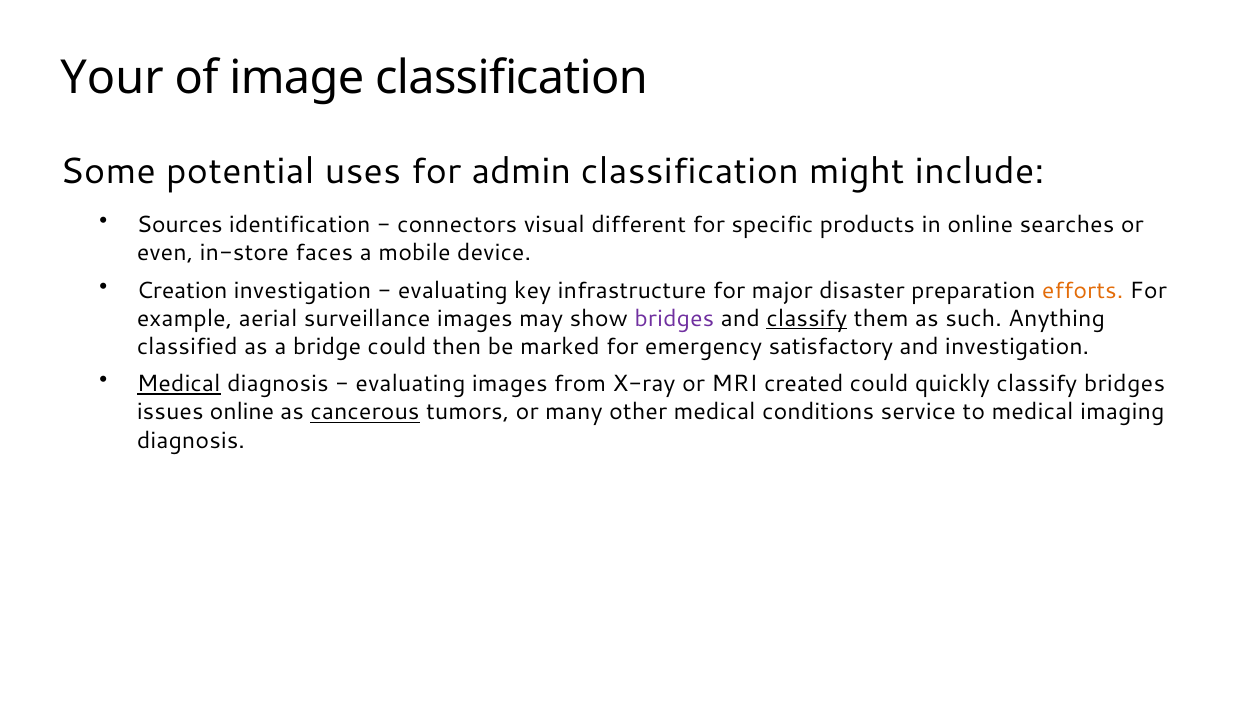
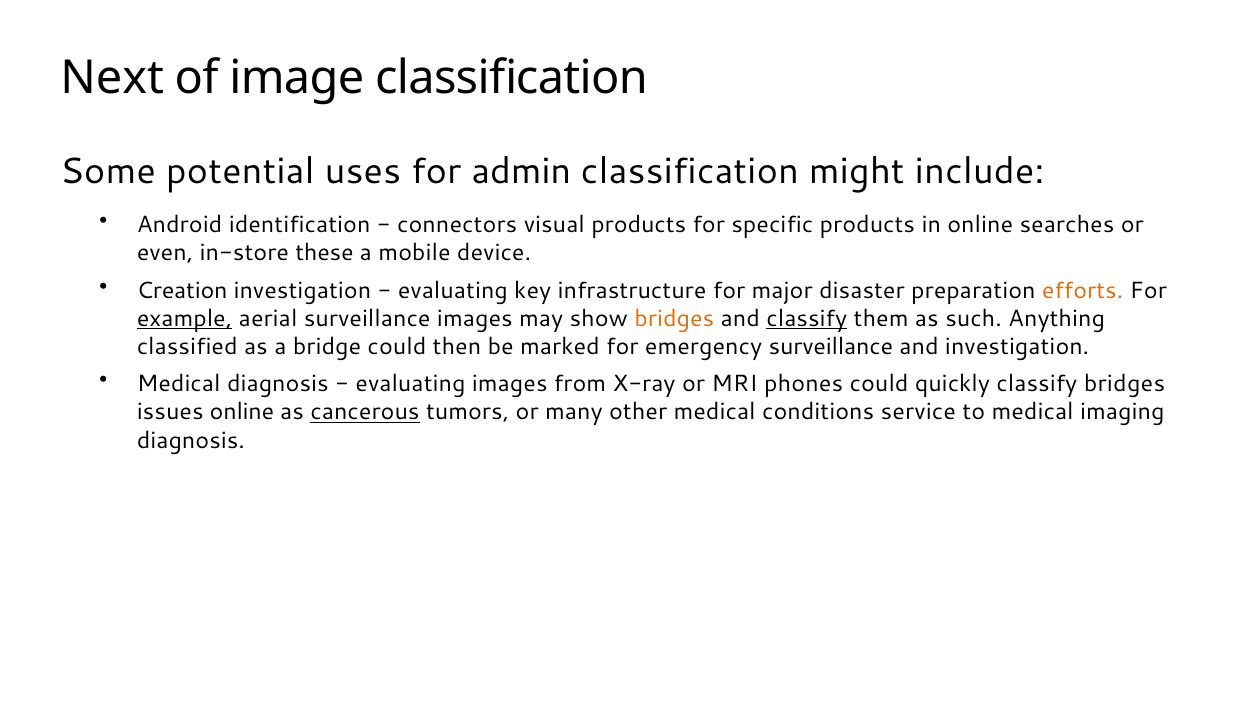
Your: Your -> Next
Sources: Sources -> Android
visual different: different -> products
faces: faces -> these
example underline: none -> present
bridges at (674, 318) colour: purple -> orange
emergency satisfactory: satisfactory -> surveillance
Medical at (179, 384) underline: present -> none
created: created -> phones
